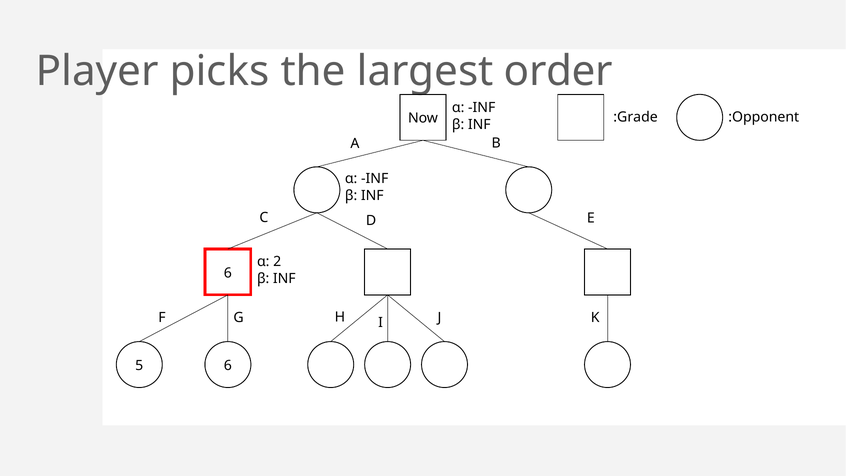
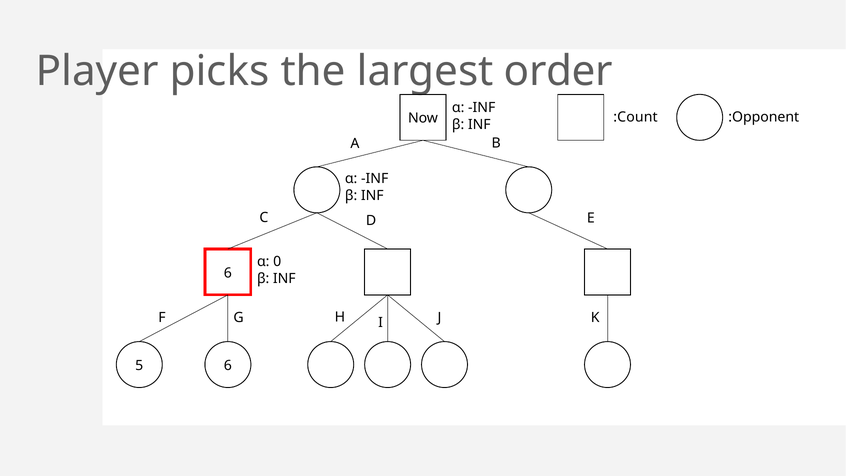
:Grade: :Grade -> :Count
2: 2 -> 0
